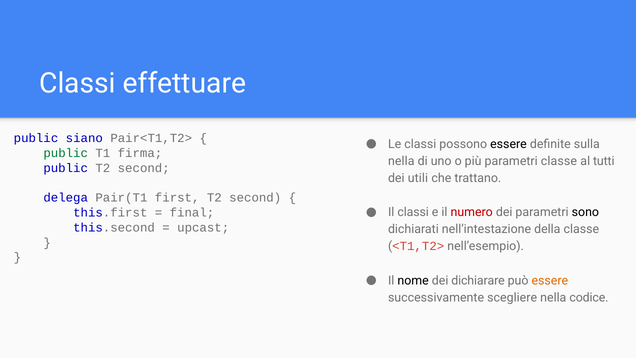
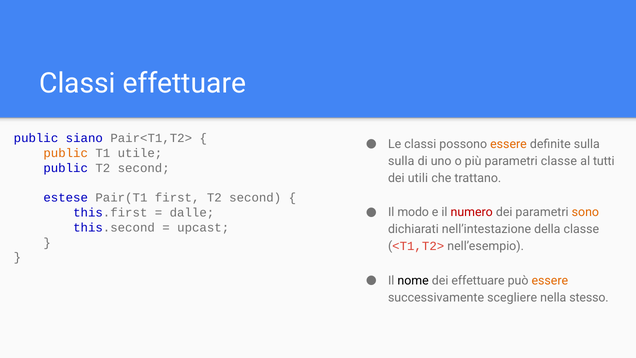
essere at (508, 144) colour: black -> orange
public at (66, 153) colour: green -> orange
firma: firma -> utile
nella at (401, 161): nella -> sulla
delega: delega -> estese
Il classi: classi -> modo
sono colour: black -> orange
final: final -> dalle
dei dichiarare: dichiarare -> effettuare
codice: codice -> stesso
